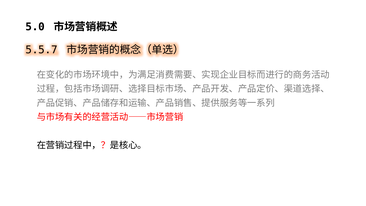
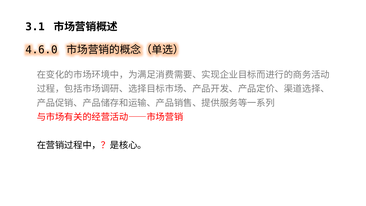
5.0: 5.0 -> 3.1
5.5.7: 5.5.7 -> 4.6.0
